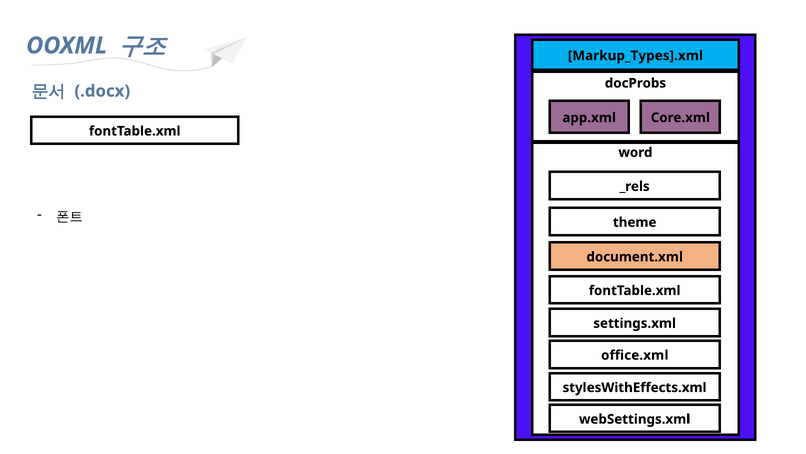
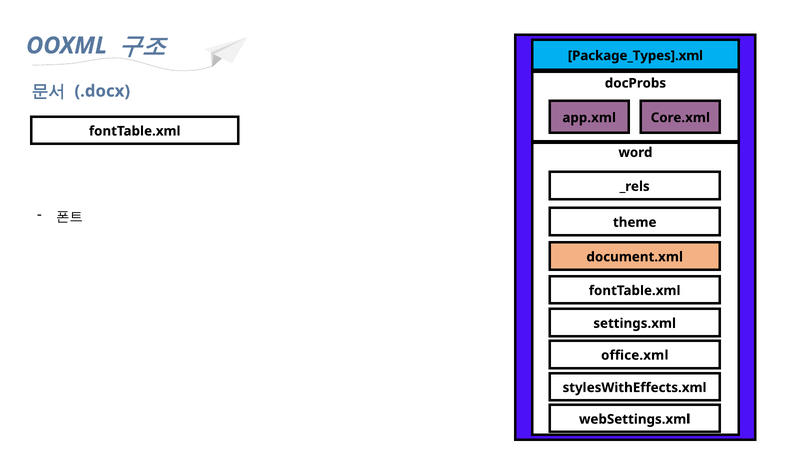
Markup_Types].xml: Markup_Types].xml -> Package_Types].xml
